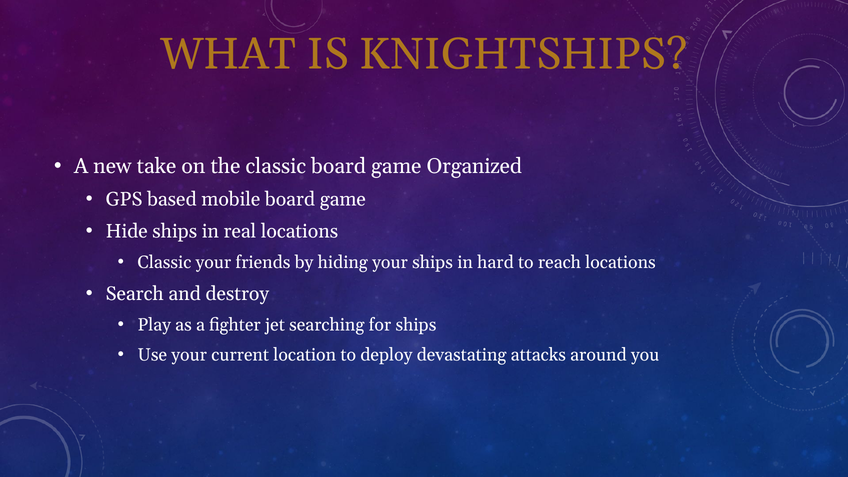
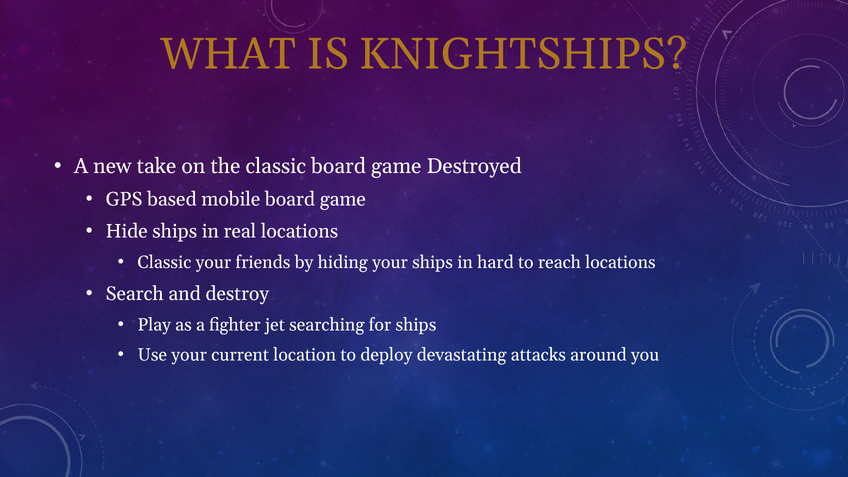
Organized: Organized -> Destroyed
